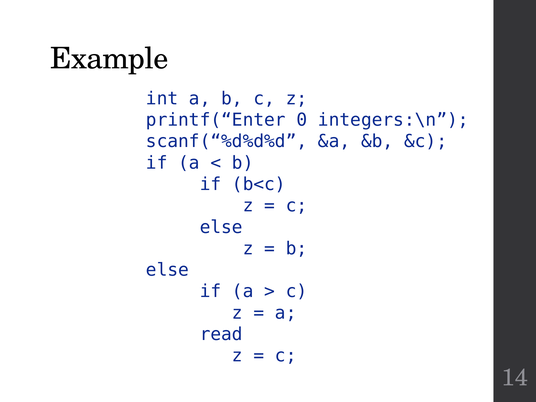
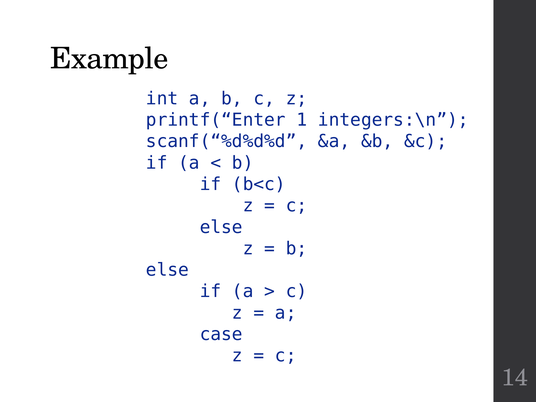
0: 0 -> 1
read: read -> case
